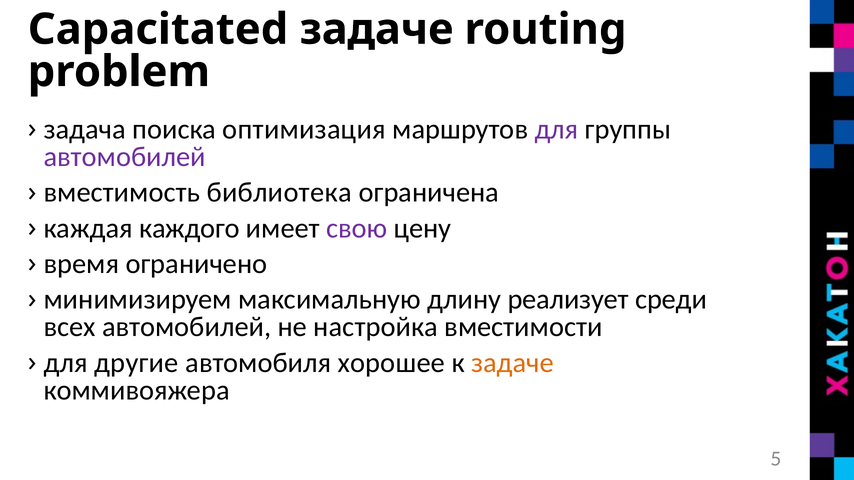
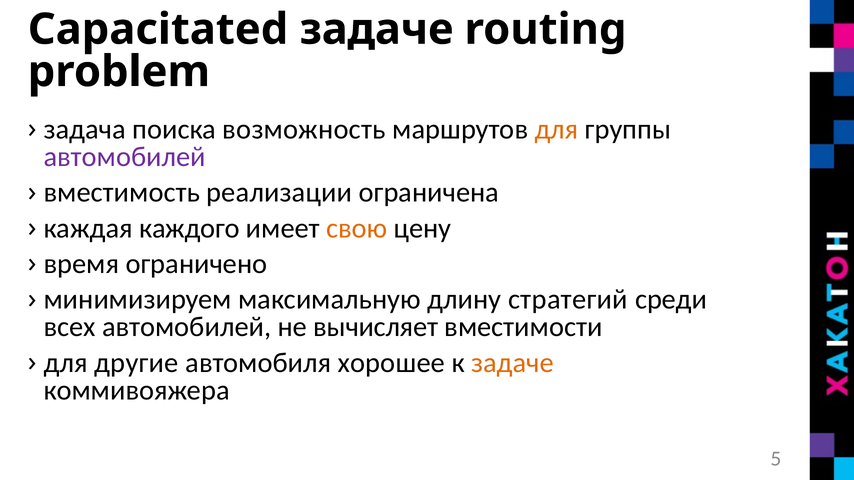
оптимизация: оптимизация -> возможность
для at (557, 129) colour: purple -> orange
библиотека: библиотека -> реализации
свою colour: purple -> orange
реализует: реализует -> стратегий
настройка: настройка -> вычисляет
